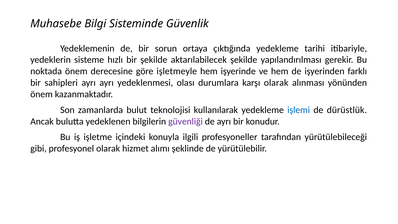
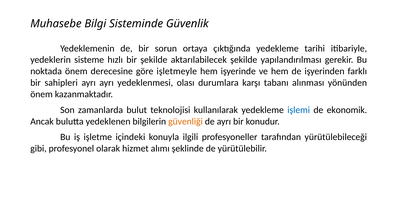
karşı olarak: olarak -> tabanı
dürüstlük: dürüstlük -> ekonomik
güvenliği colour: purple -> orange
